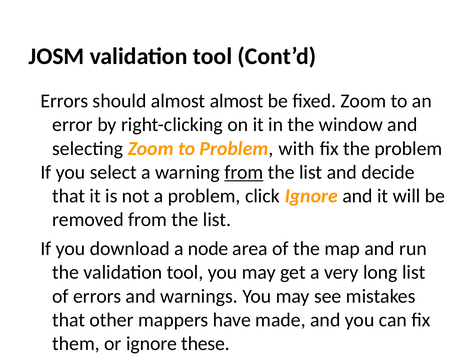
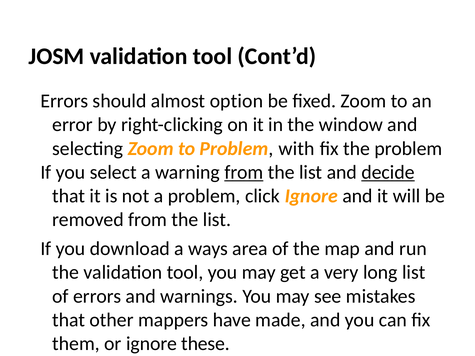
almost almost: almost -> option
decide underline: none -> present
node: node -> ways
